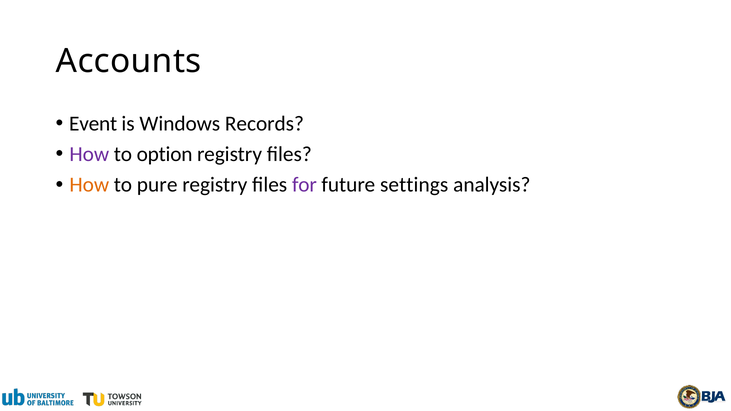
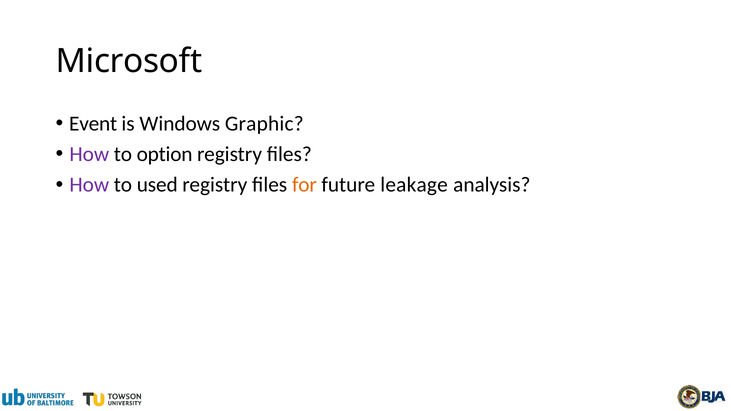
Accounts: Accounts -> Microsoft
Records: Records -> Graphic
How at (89, 185) colour: orange -> purple
pure: pure -> used
for colour: purple -> orange
settings: settings -> leakage
